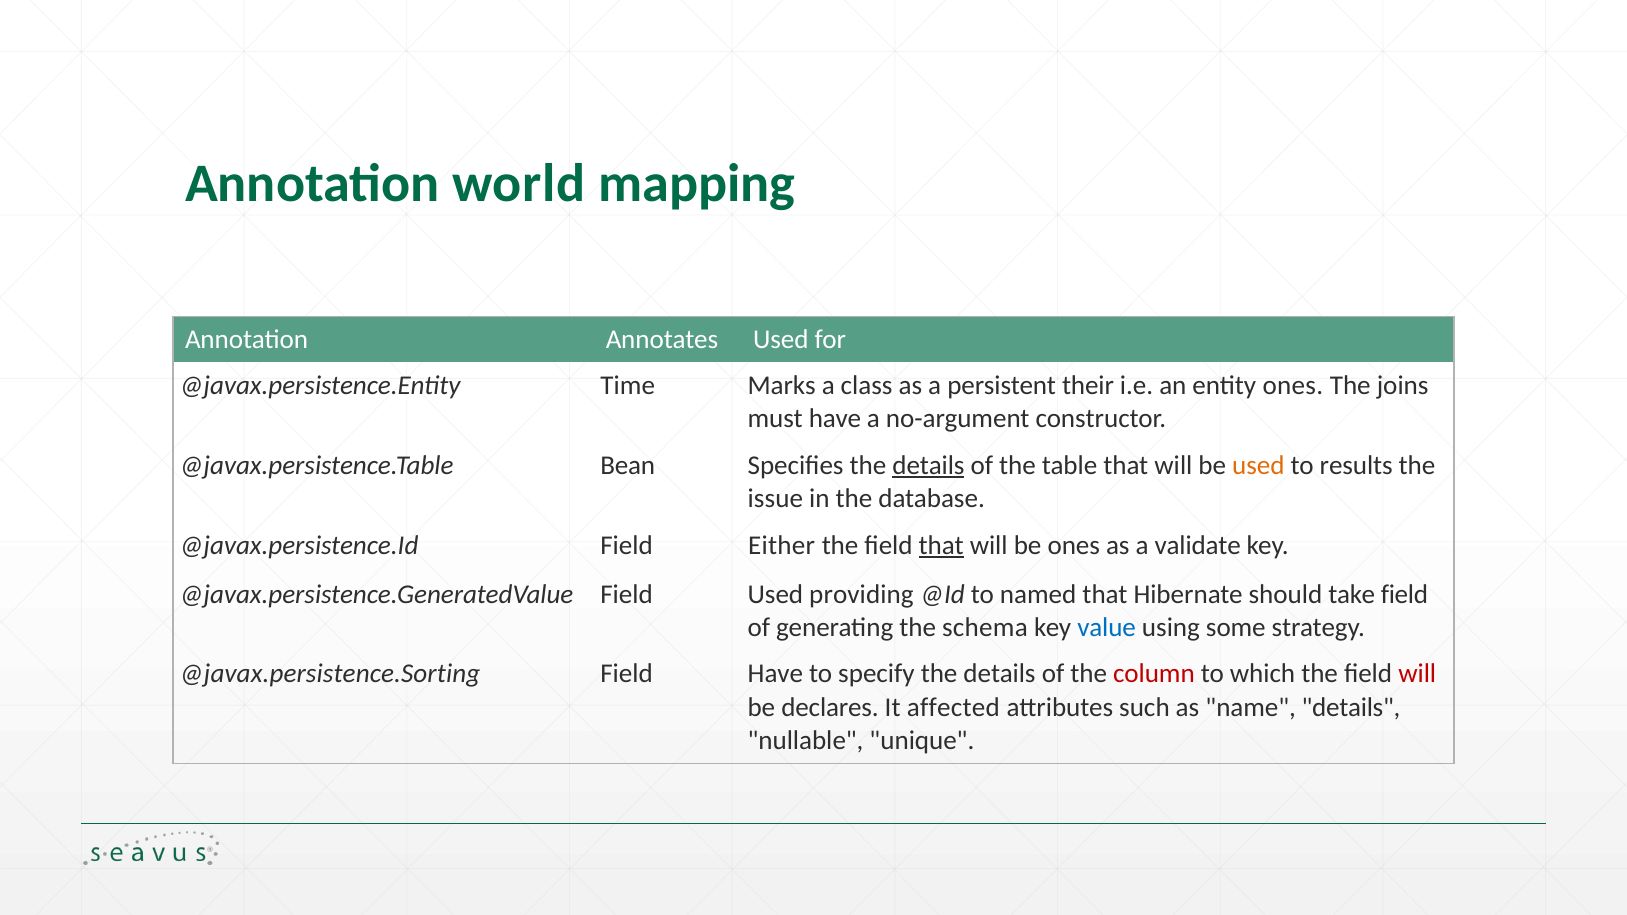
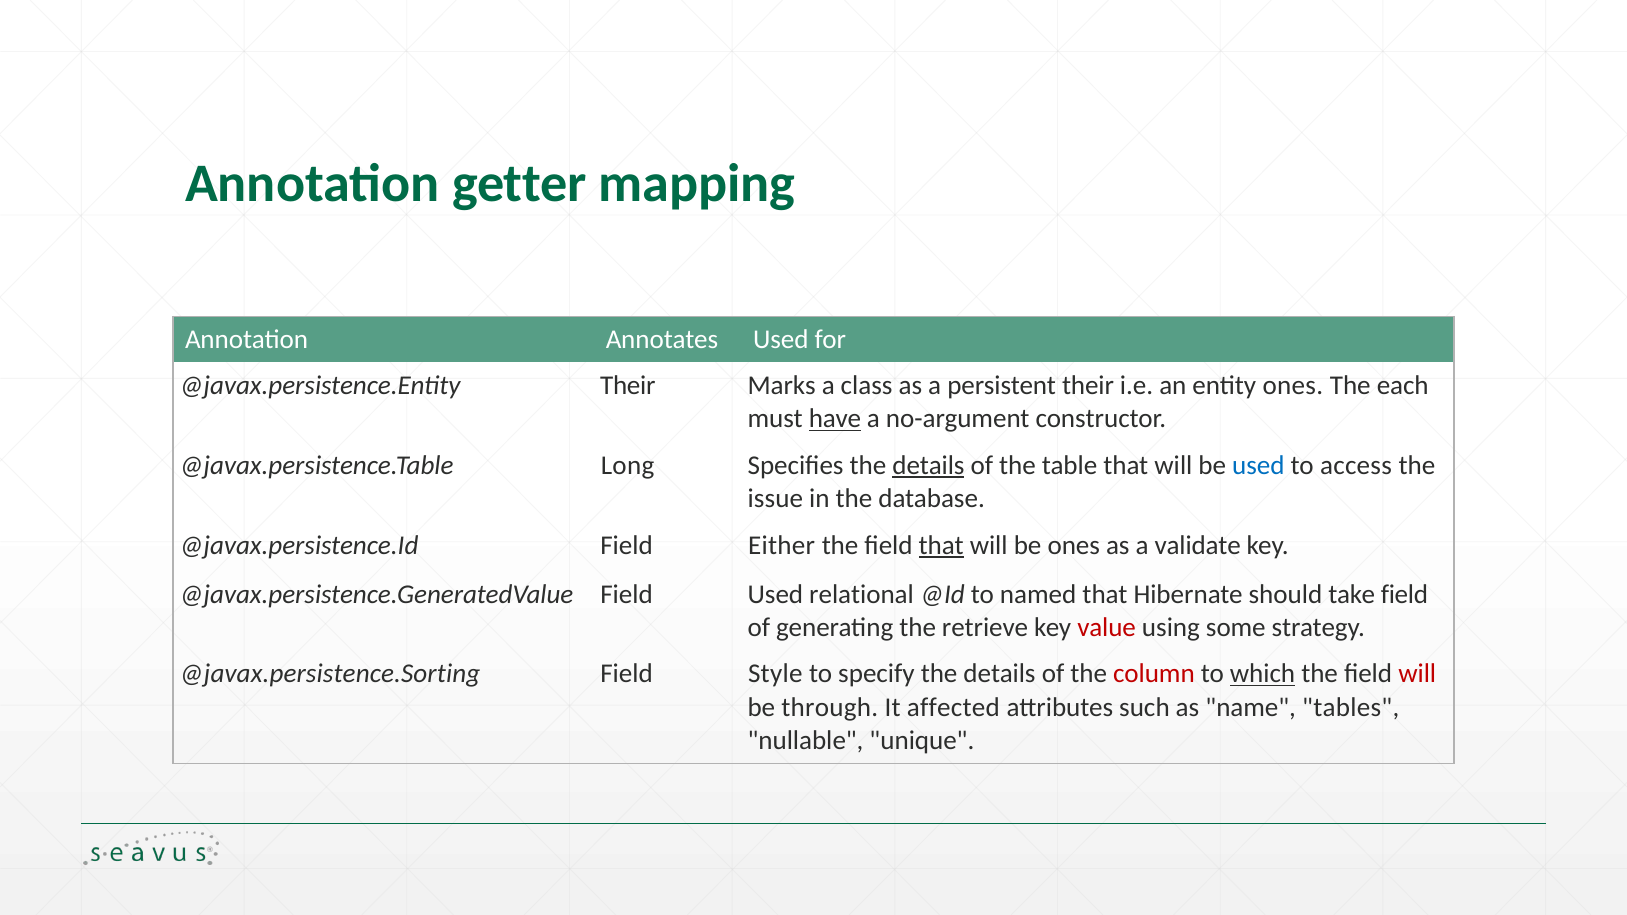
world: world -> getter
@javax.persistence.Entity Time: Time -> Their
joins: joins -> each
have at (835, 419) underline: none -> present
Bean: Bean -> Long
used at (1258, 466) colour: orange -> blue
results: results -> access
providing: providing -> relational
schema: schema -> retrieve
value colour: blue -> red
Field Have: Have -> Style
which underline: none -> present
declares: declares -> through
name details: details -> tables
